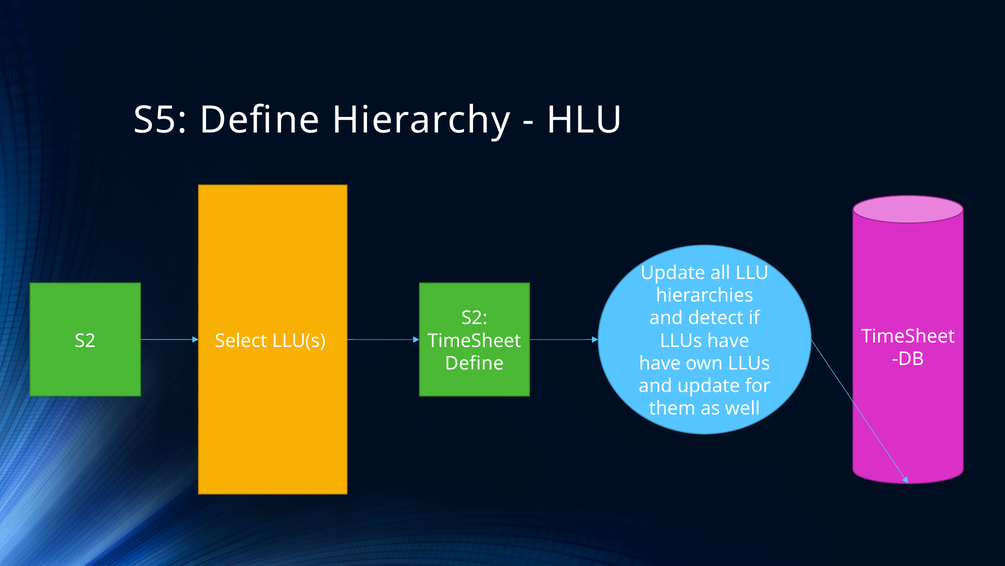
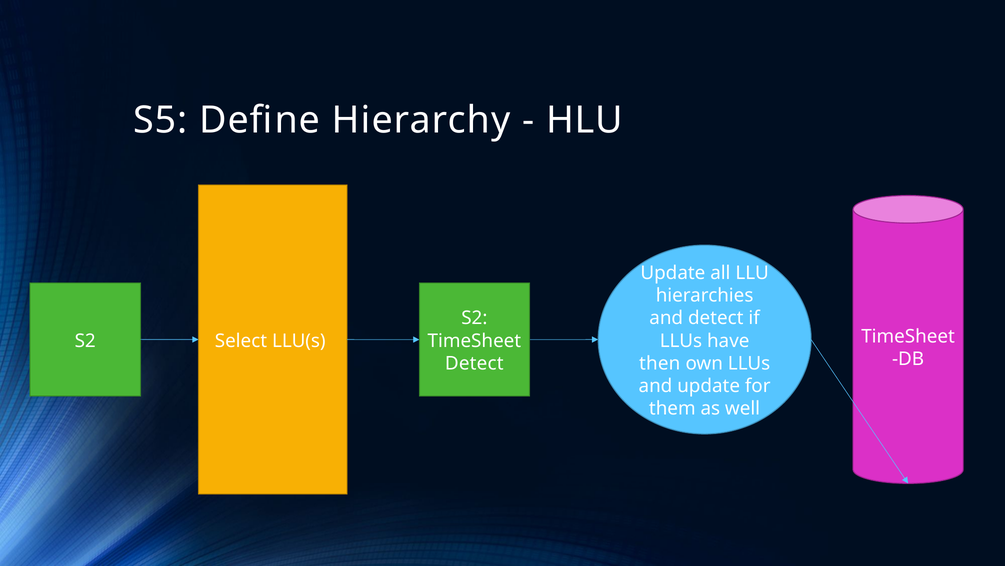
have at (660, 363): have -> then
Define at (474, 363): Define -> Detect
